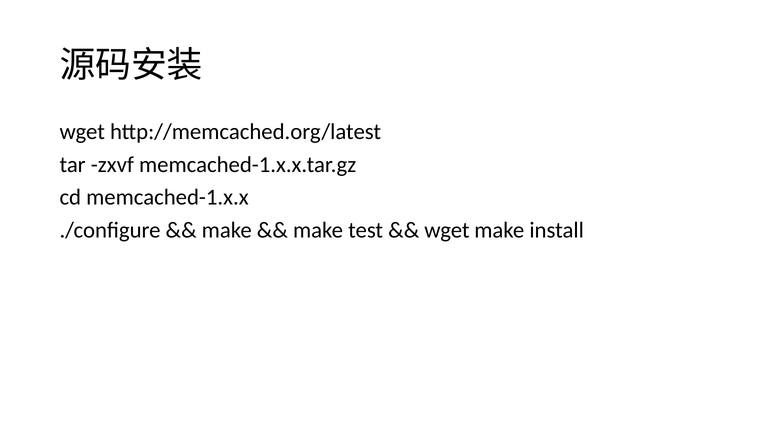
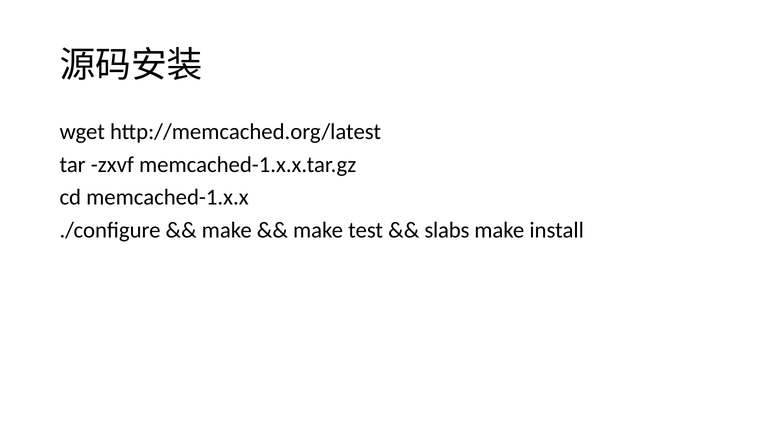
wget at (447, 230): wget -> slabs
